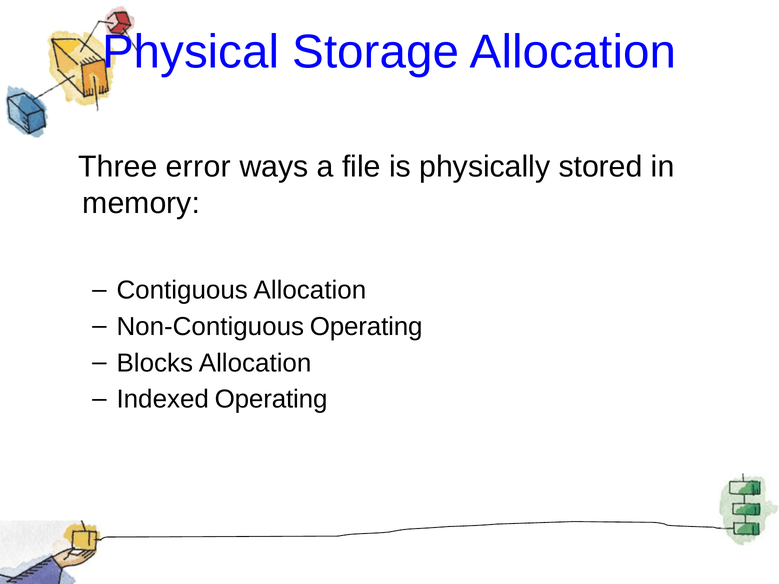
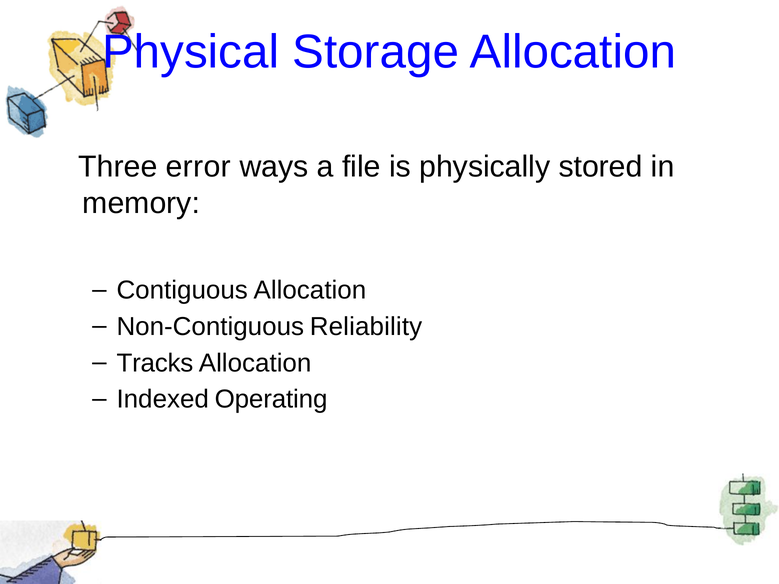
Non-Contiguous Operating: Operating -> Reliability
Blocks: Blocks -> Tracks
